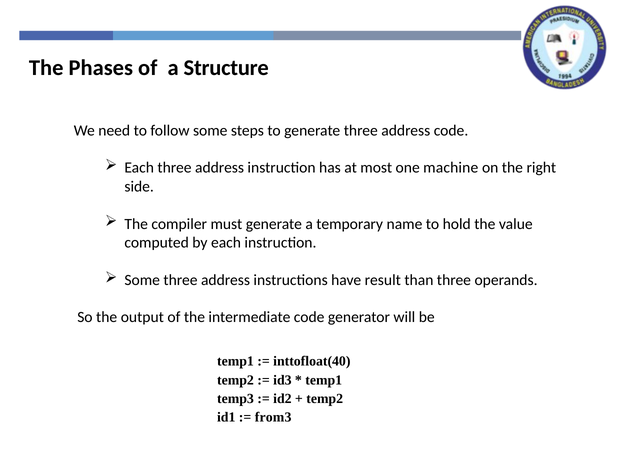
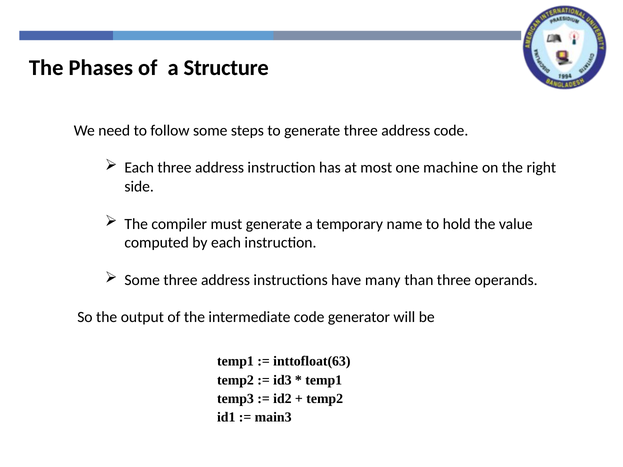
result: result -> many
inttofloat(40: inttofloat(40 -> inttofloat(63
from3: from3 -> main3
